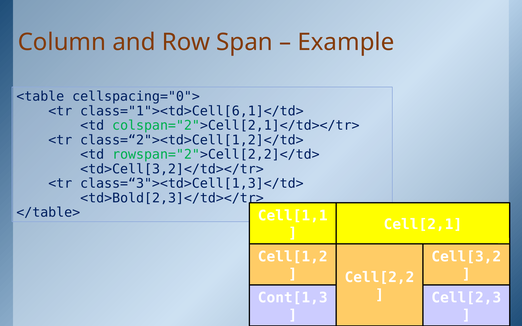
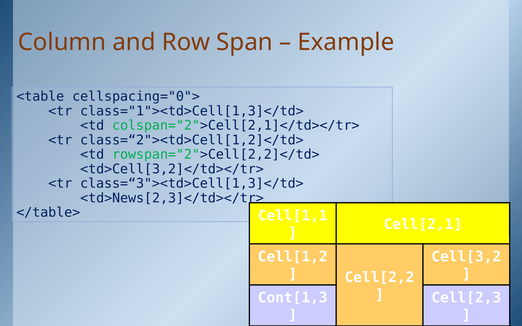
class="1"><td>Cell[6,1]</td>: class="1"><td>Cell[6,1]</td> -> class="1"><td>Cell[1,3]</td>
<td>Bold[2,3]</td></tr>: <td>Bold[2,3]</td></tr> -> <td>News[2,3]</td></tr>
